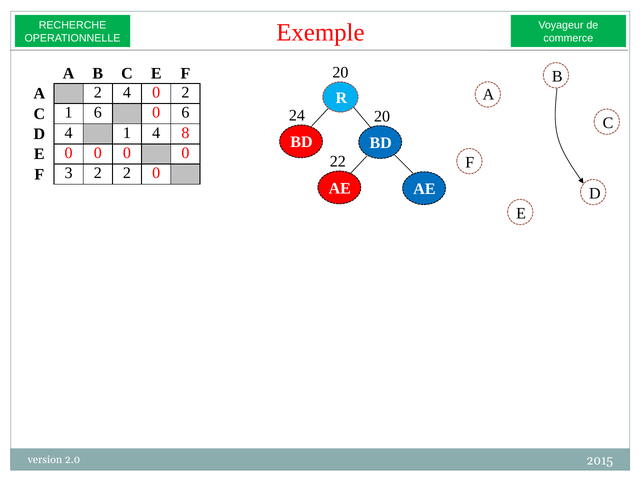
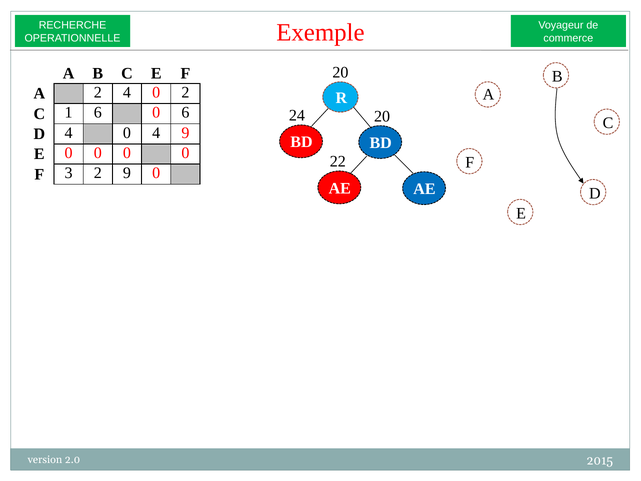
D 4 1: 1 -> 0
4 8: 8 -> 9
2 2: 2 -> 9
